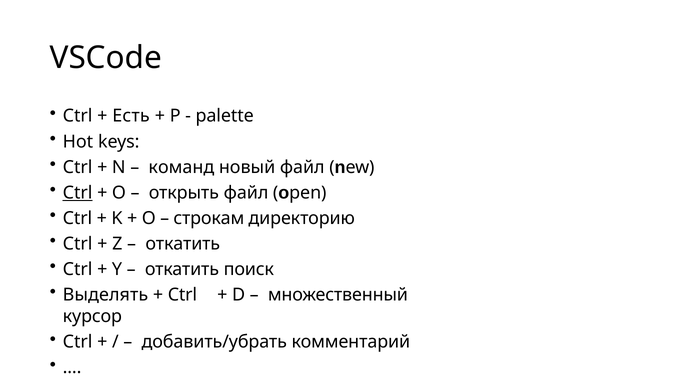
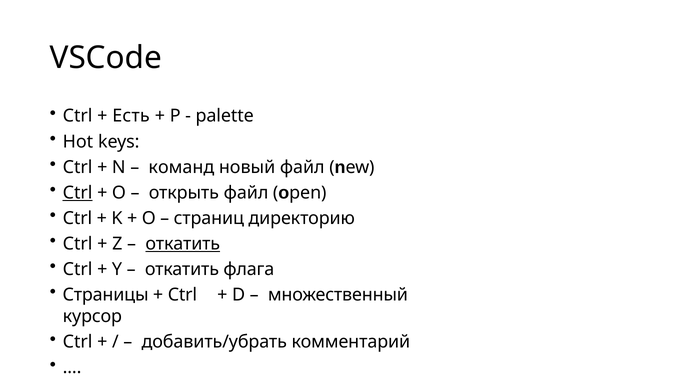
строкам: строкам -> страниц
откатить at (183, 244) underline: none -> present
поиск: поиск -> флага
Выделять: Выделять -> Страницы
